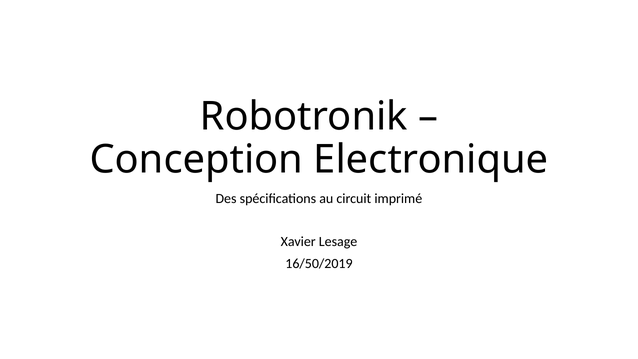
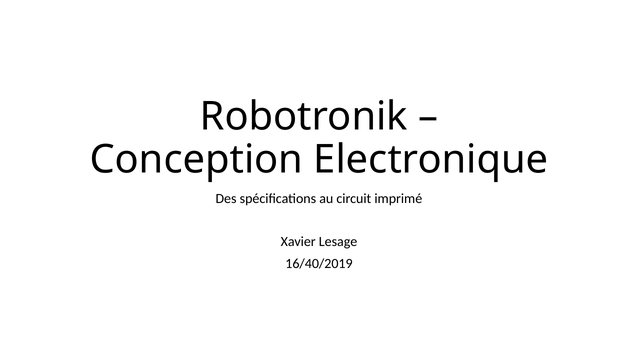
16/50/2019: 16/50/2019 -> 16/40/2019
